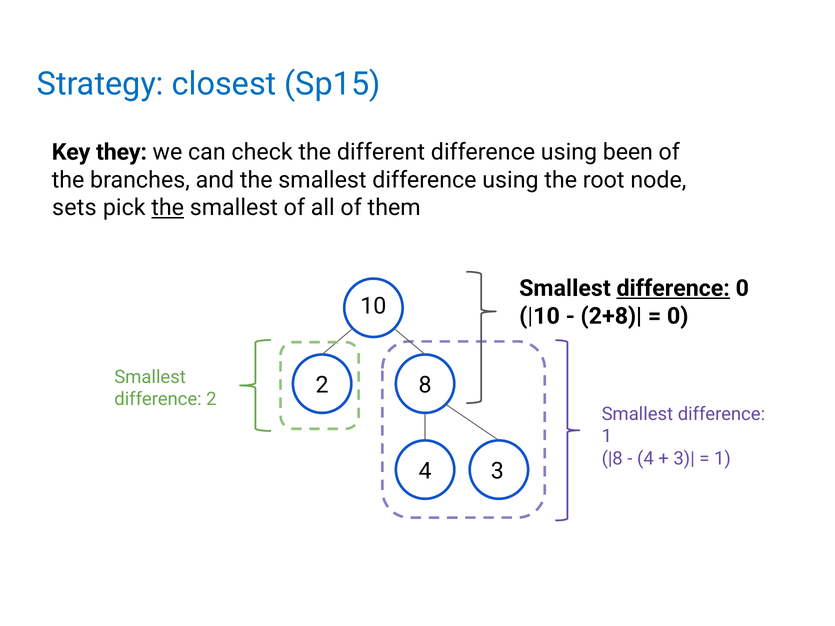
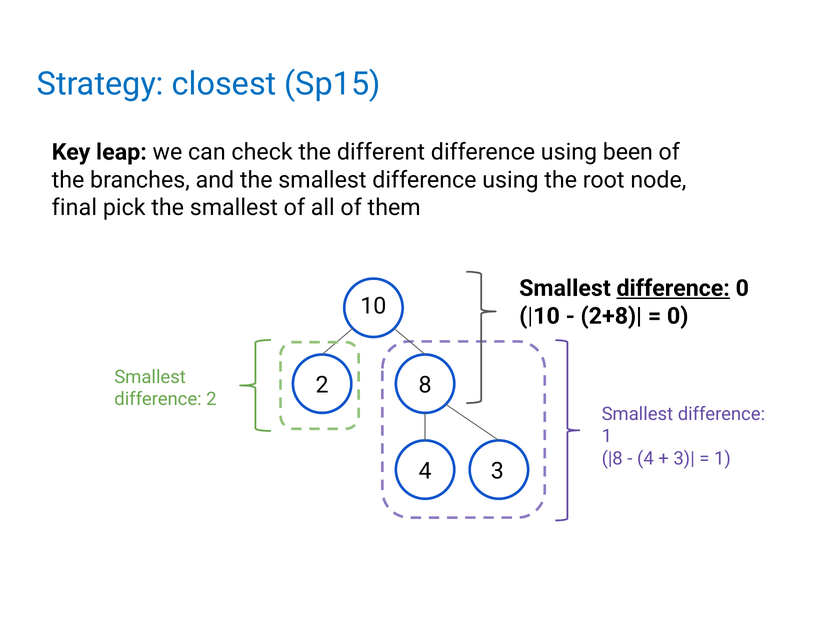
they: they -> leap
sets: sets -> final
the at (168, 208) underline: present -> none
